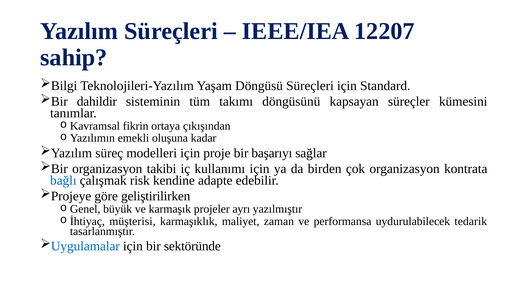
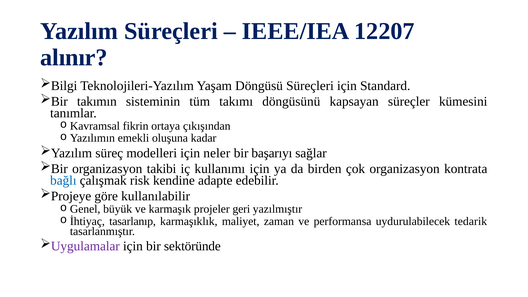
sahip: sahip -> alınır
dahildir: dahildir -> takımın
proje: proje -> neler
geliştirilirken: geliştirilirken -> kullanılabilir
ayrı: ayrı -> geri
müşterisi: müşterisi -> tasarlanıp
Uygulamalar colour: blue -> purple
